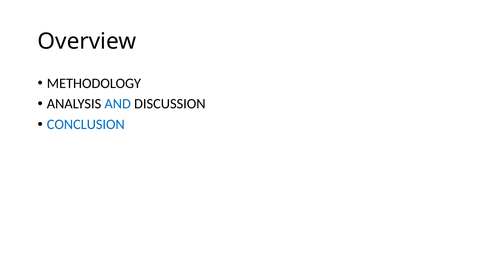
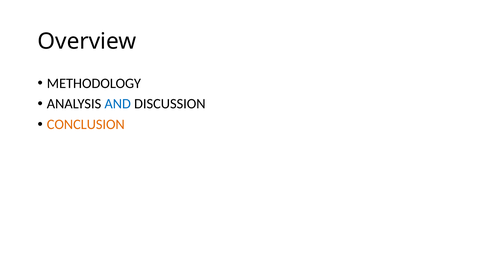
CONCLUSION colour: blue -> orange
